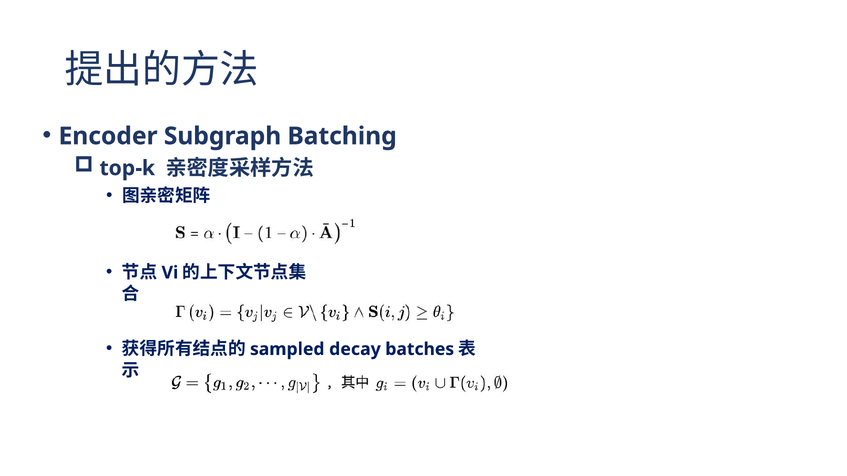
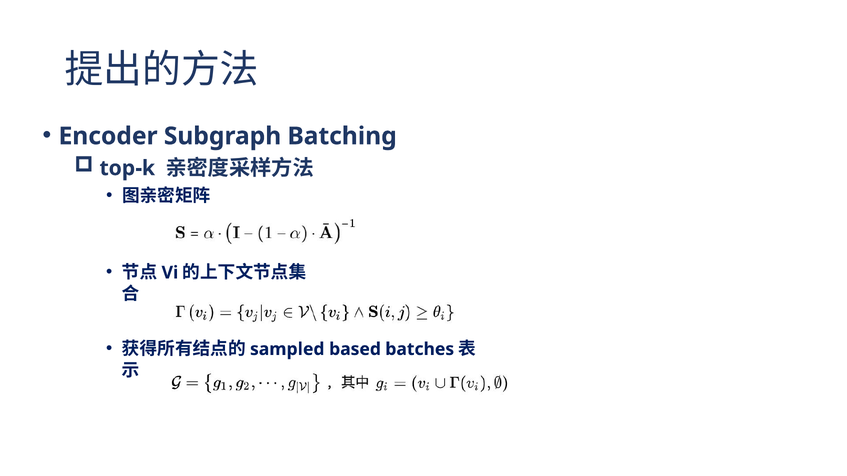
decay: decay -> based
